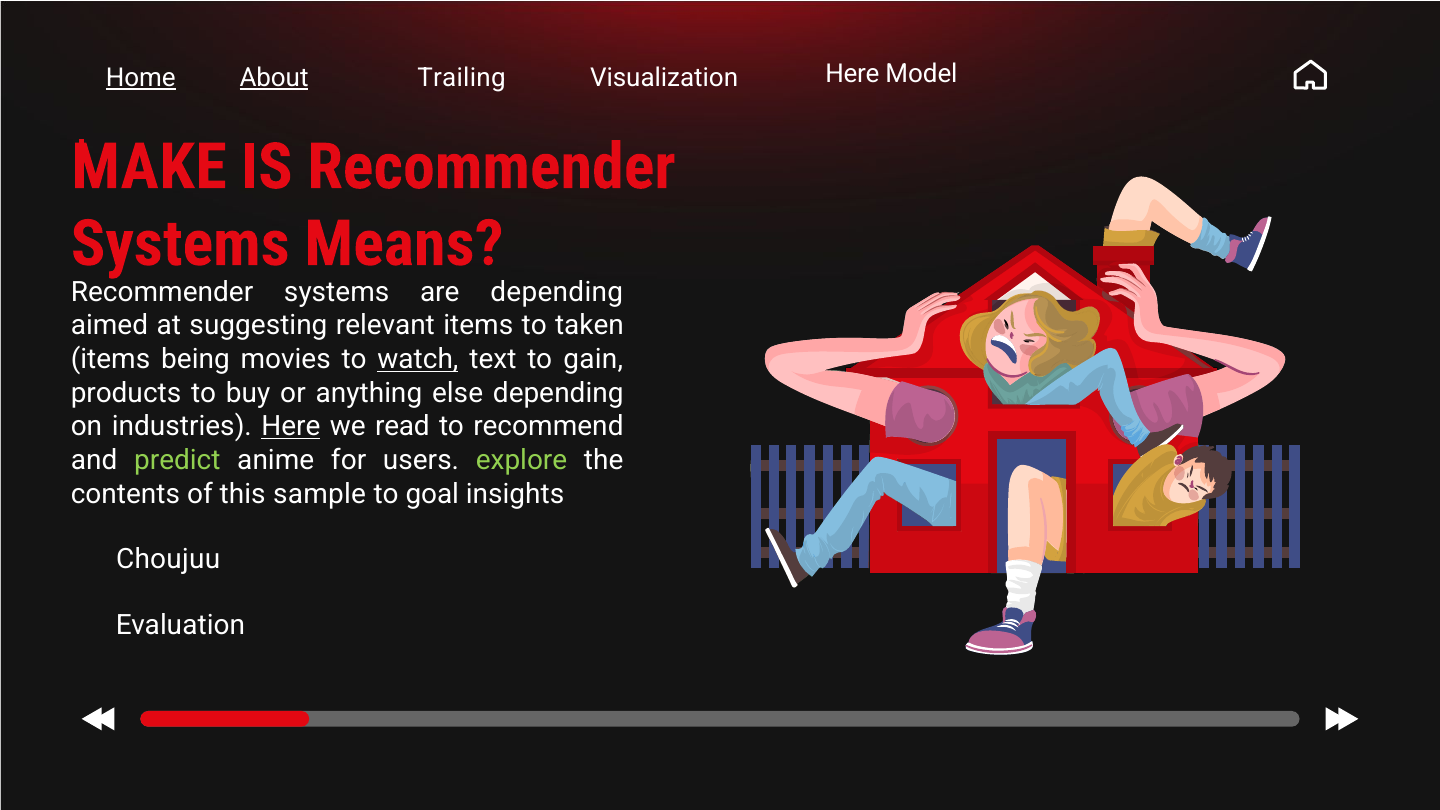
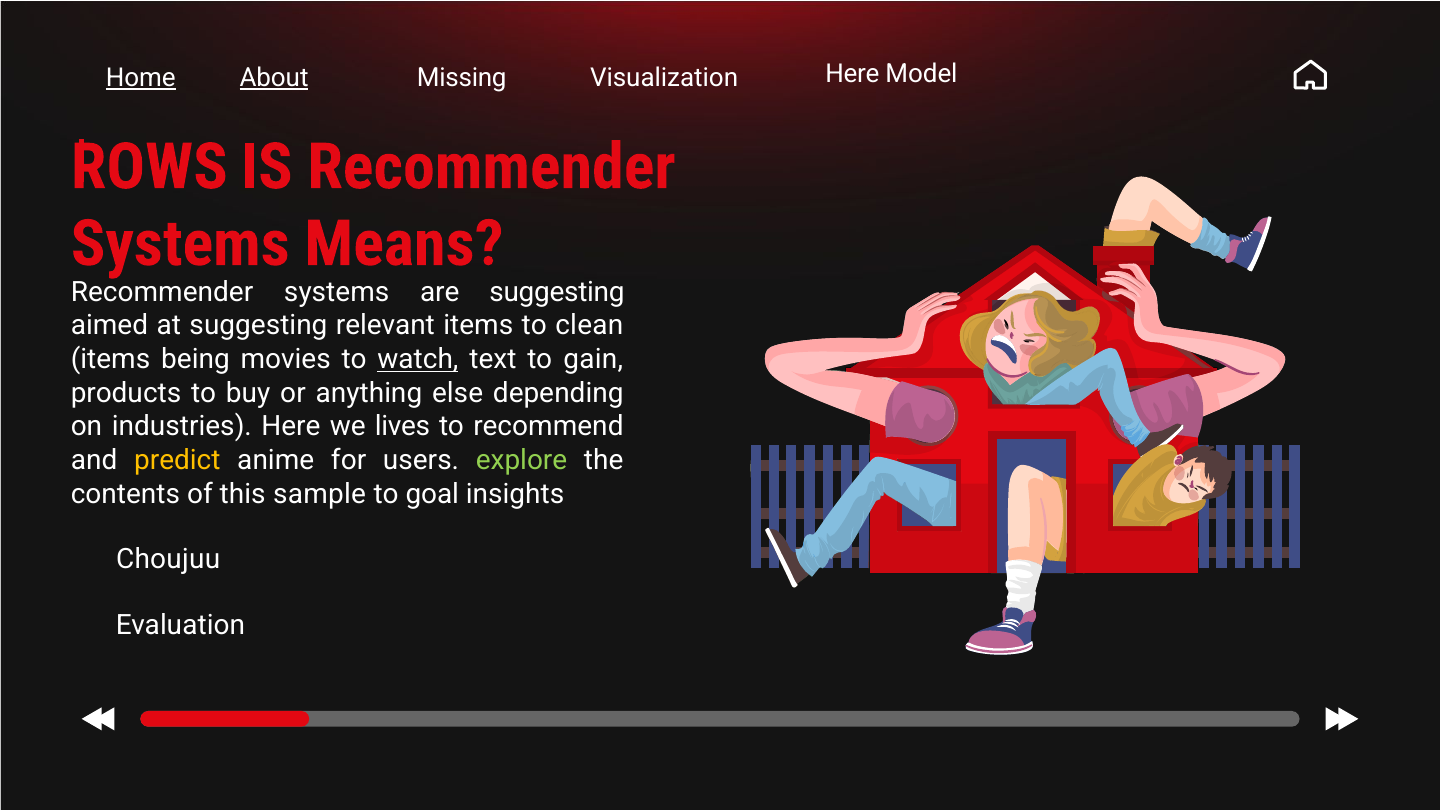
Trailing: Trailing -> Missing
MAKE: MAKE -> ROWS
are depending: depending -> suggesting
taken: taken -> clean
Here at (291, 427) underline: present -> none
read: read -> lives
predict colour: light green -> yellow
